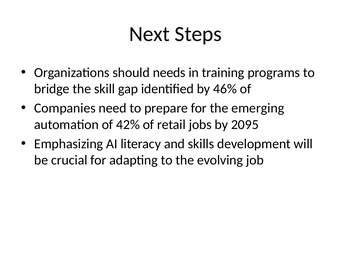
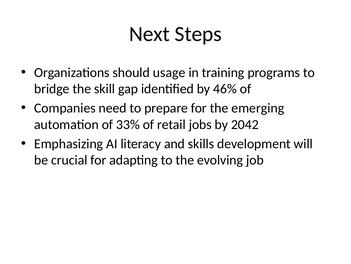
needs: needs -> usage
42%: 42% -> 33%
2095: 2095 -> 2042
